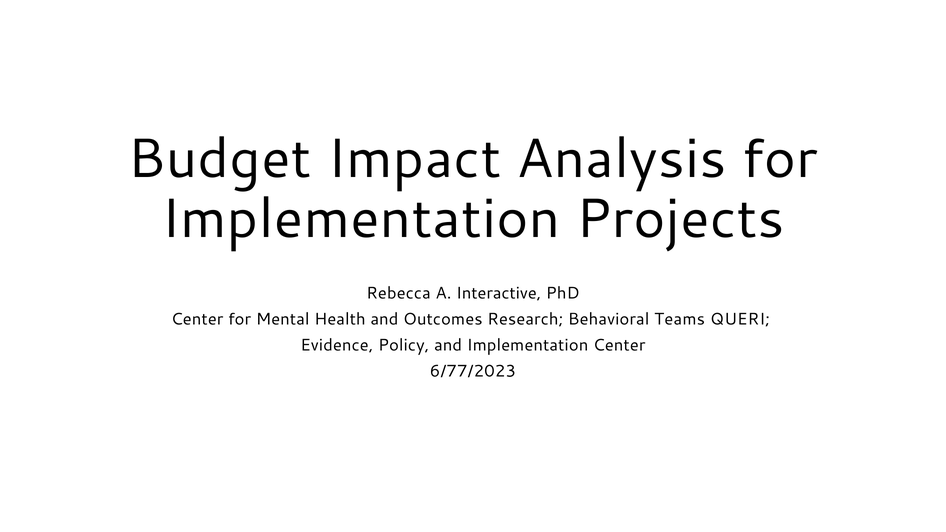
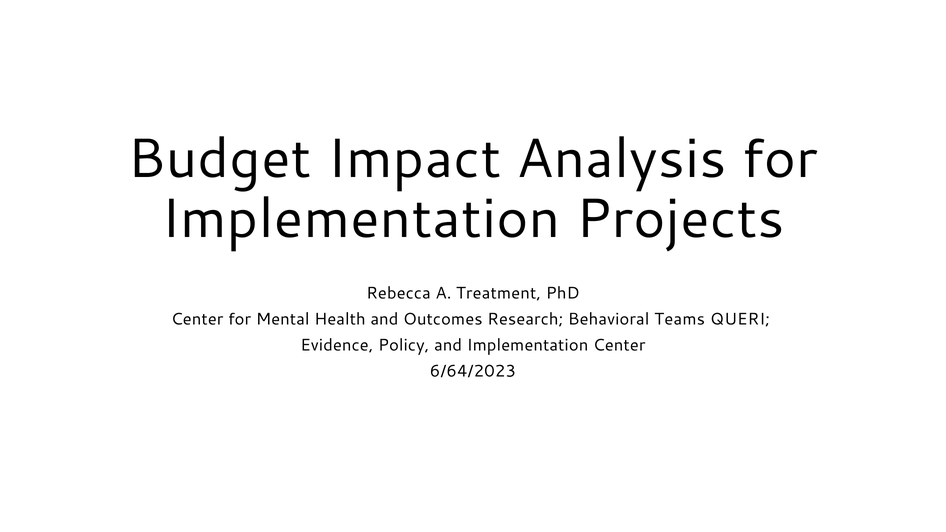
Interactive: Interactive -> Treatment
6/77/2023: 6/77/2023 -> 6/64/2023
